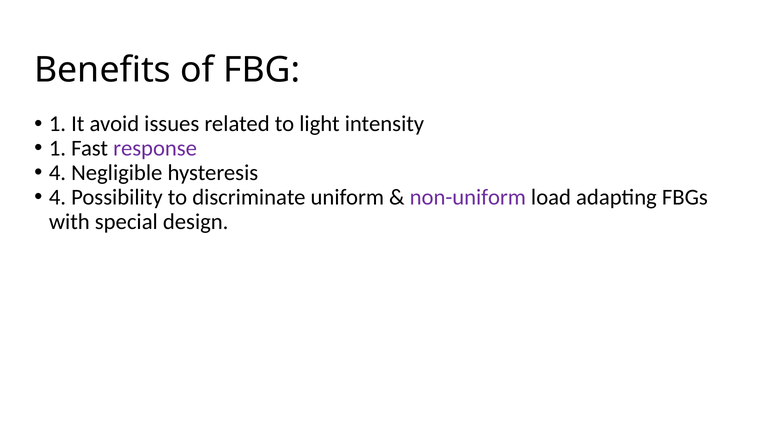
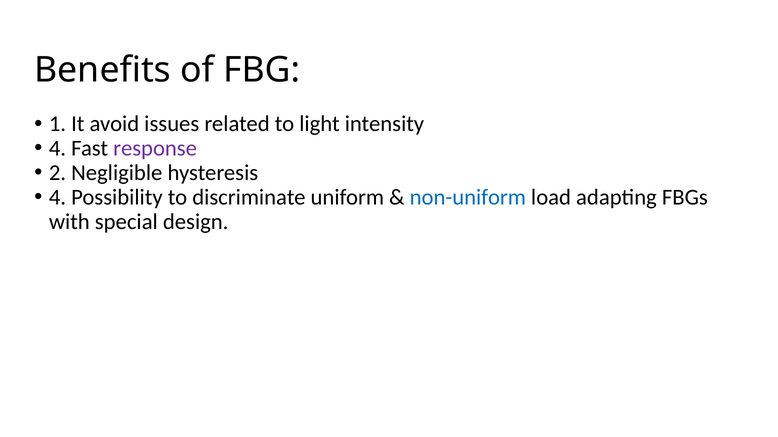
1 at (57, 149): 1 -> 4
4 at (57, 173): 4 -> 2
non-uniform colour: purple -> blue
